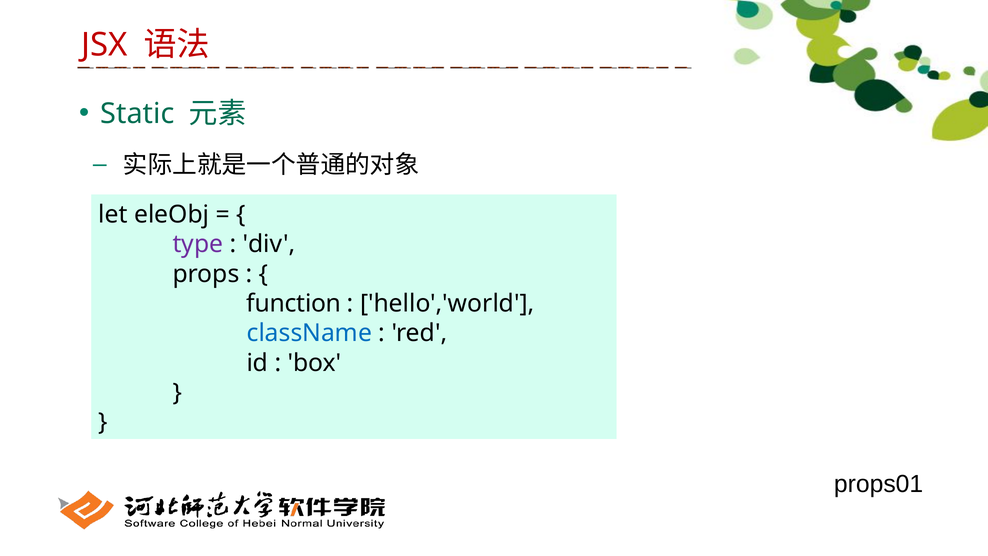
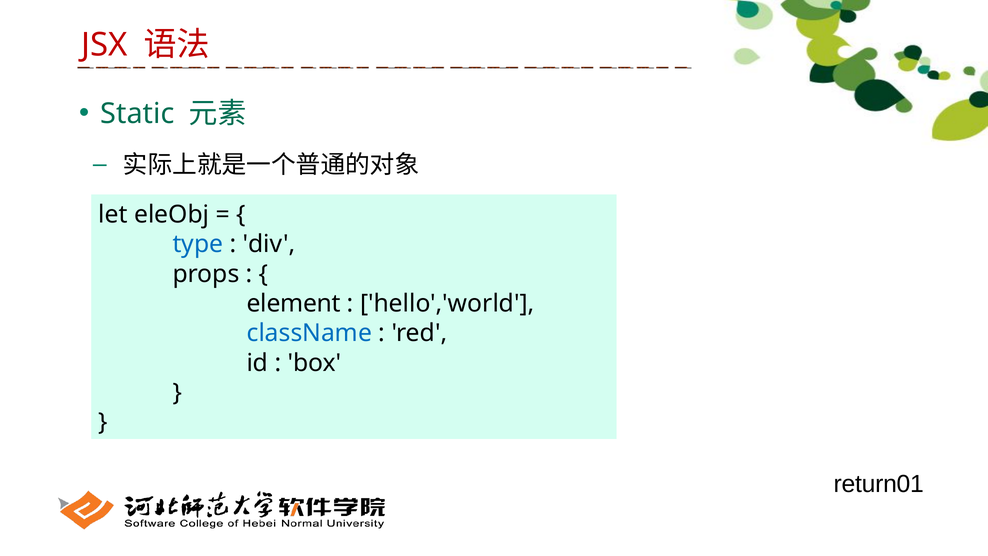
type colour: purple -> blue
function: function -> element
props01: props01 -> return01
